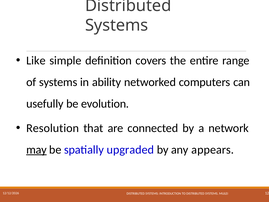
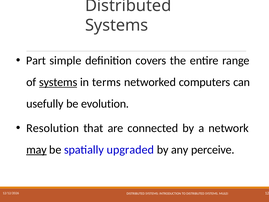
Like: Like -> Part
systems at (58, 82) underline: none -> present
ability: ability -> terms
appears: appears -> perceive
